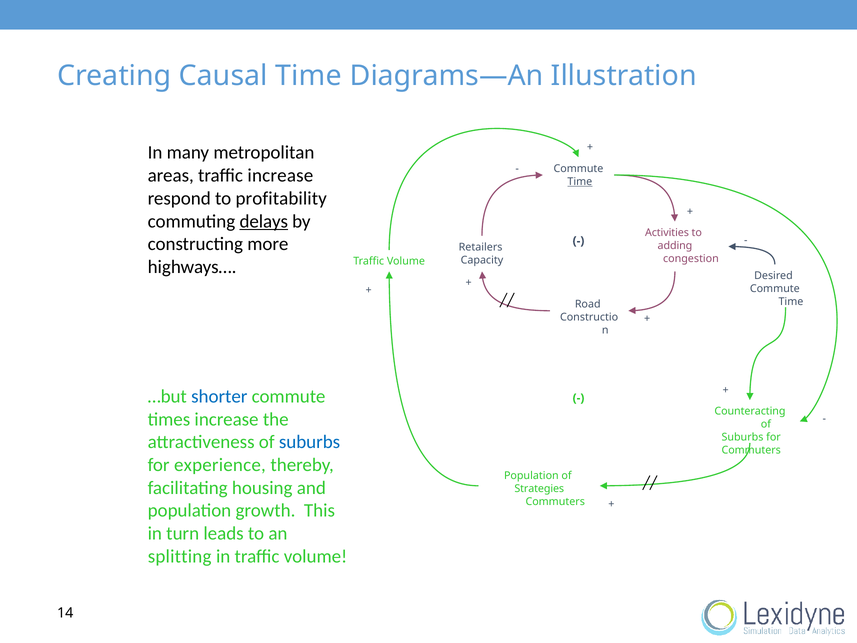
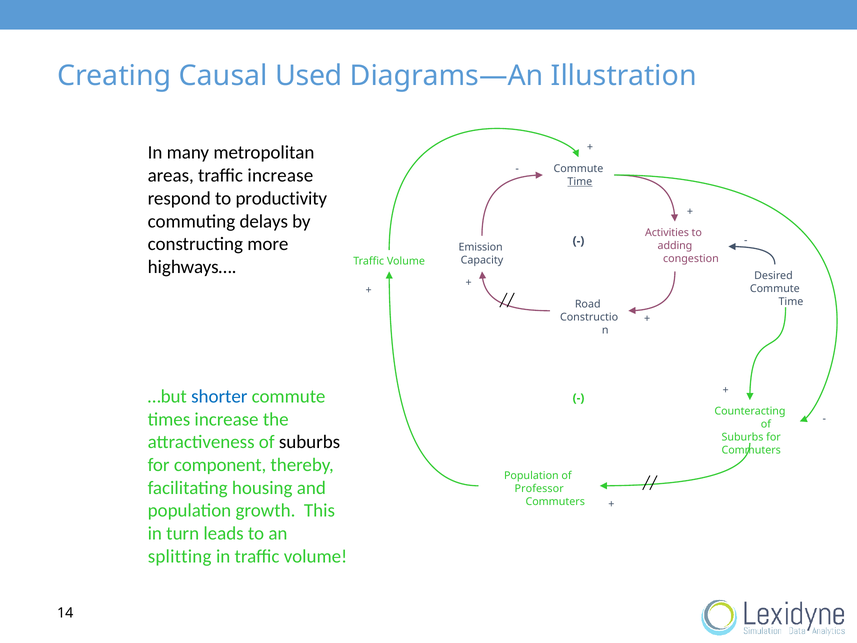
Causal Time: Time -> Used
profitability: profitability -> productivity
delays underline: present -> none
Retailers: Retailers -> Emission
suburbs at (310, 442) colour: blue -> black
experience: experience -> component
Strategies: Strategies -> Professor
